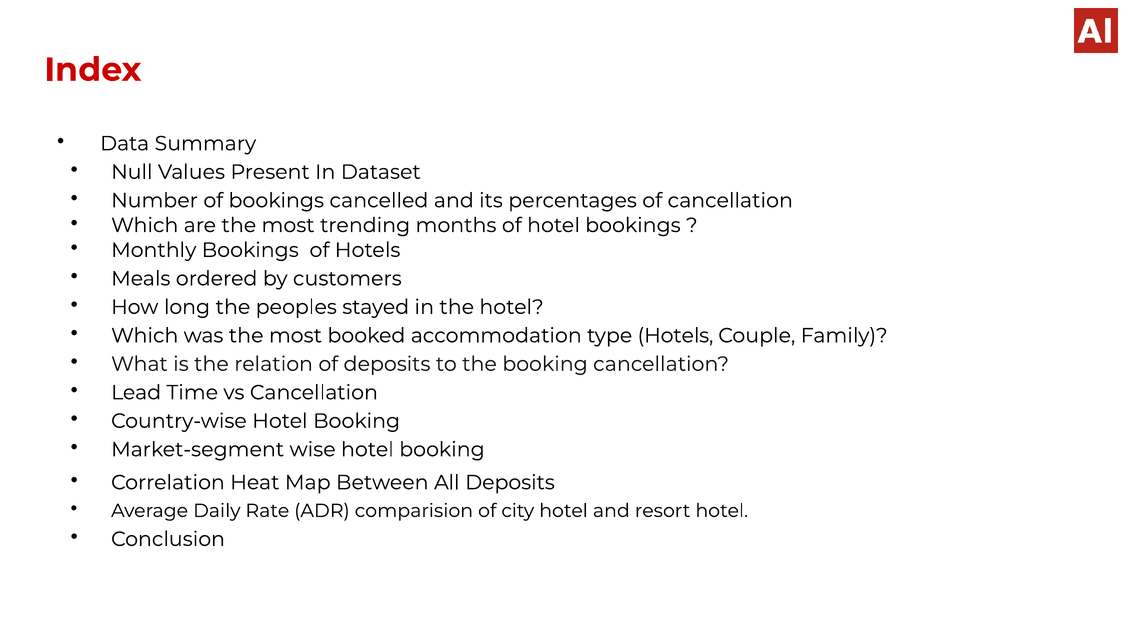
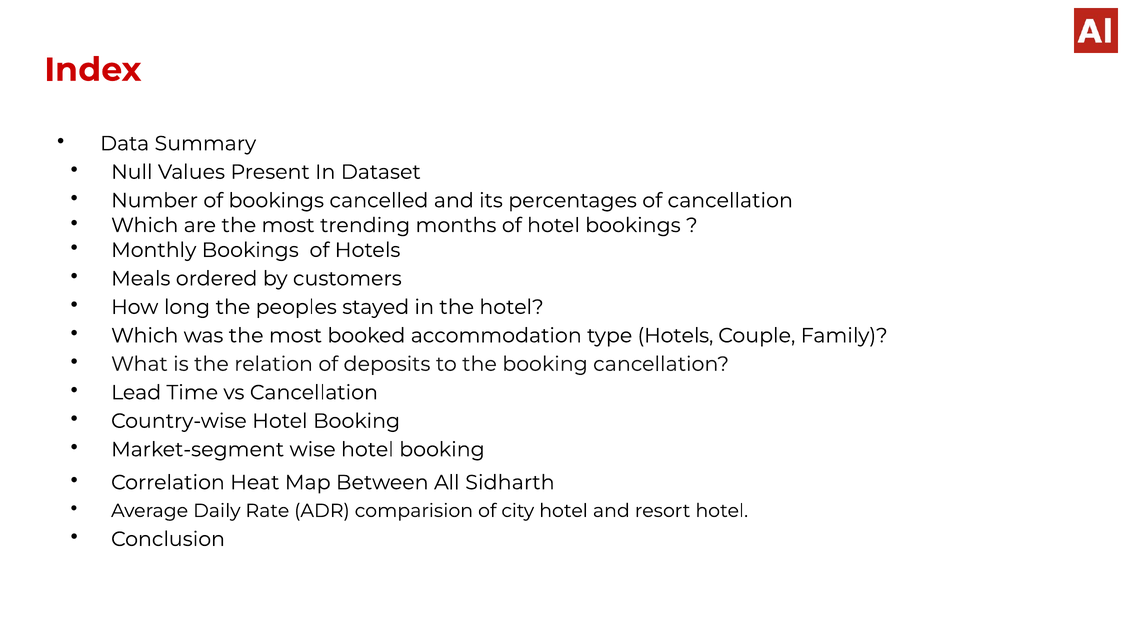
All Deposits: Deposits -> Sidharth
